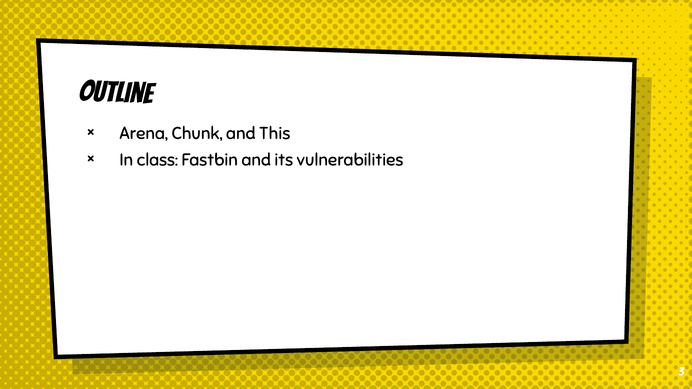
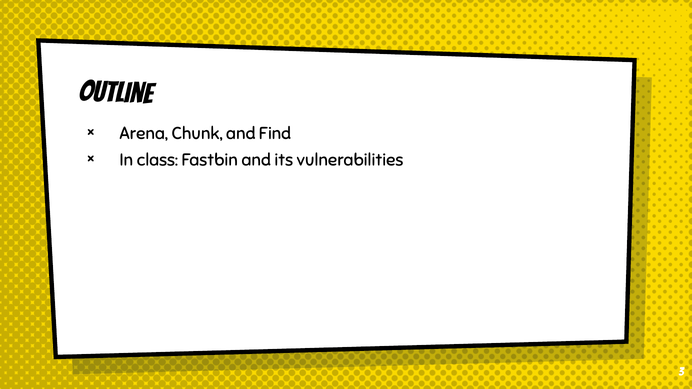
This: This -> Find
